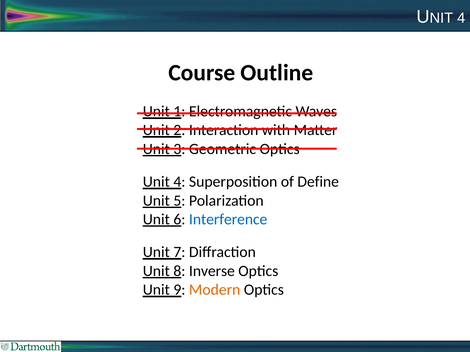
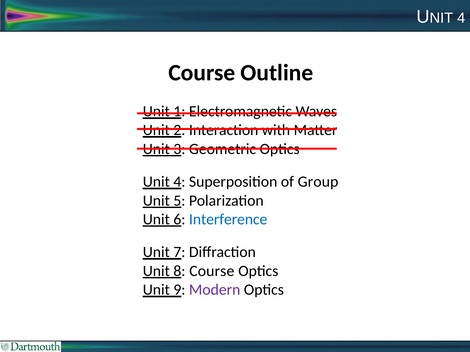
Define: Define -> Group
8 Inverse: Inverse -> Course
Modern colour: orange -> purple
